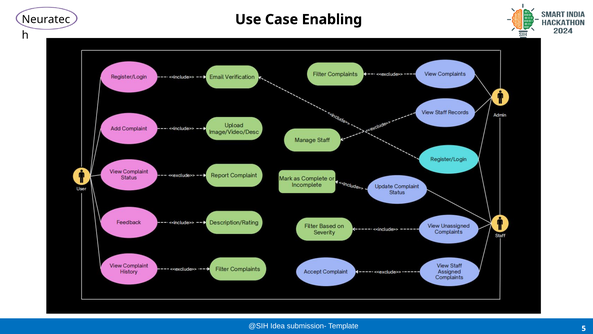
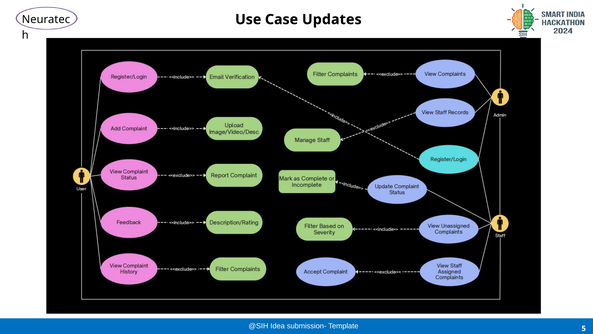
Enabling: Enabling -> Updates
